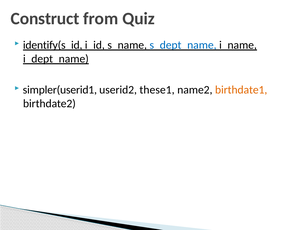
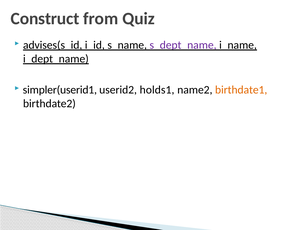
identify(s_id: identify(s_id -> advises(s_id
s_dept_name colour: blue -> purple
these1: these1 -> holds1
